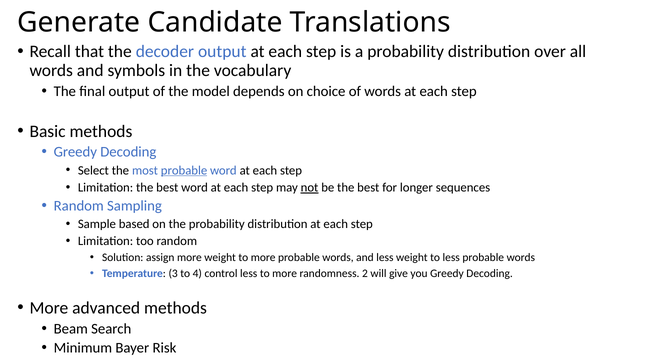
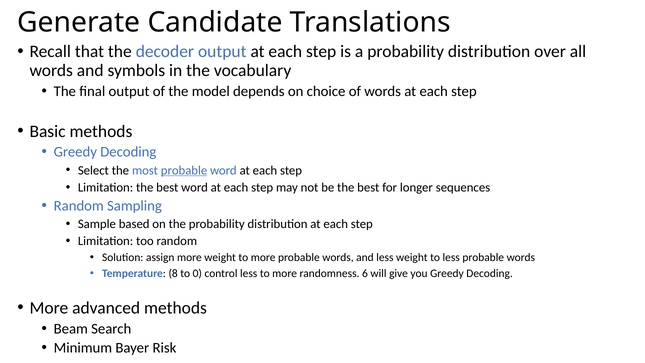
not underline: present -> none
3: 3 -> 8
4: 4 -> 0
2: 2 -> 6
